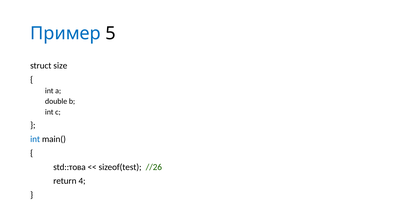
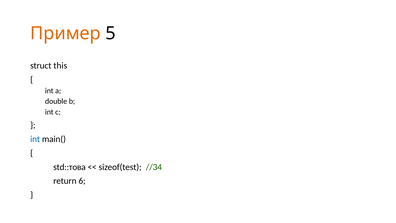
Пример colour: blue -> orange
size: size -> this
//26: //26 -> //34
4: 4 -> 6
